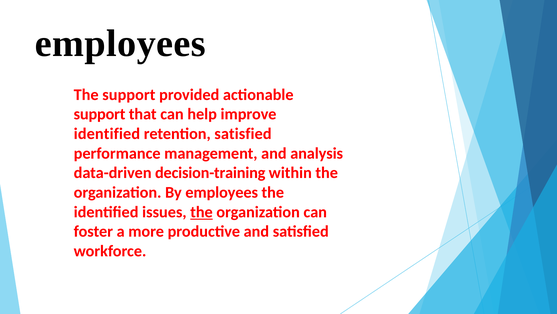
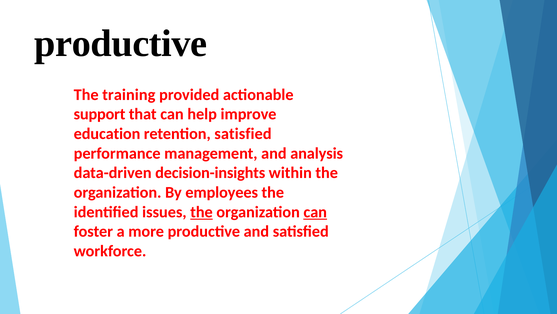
employees at (120, 43): employees -> productive
The support: support -> training
identified at (107, 134): identified -> education
decision-training: decision-training -> decision-insights
can at (315, 212) underline: none -> present
